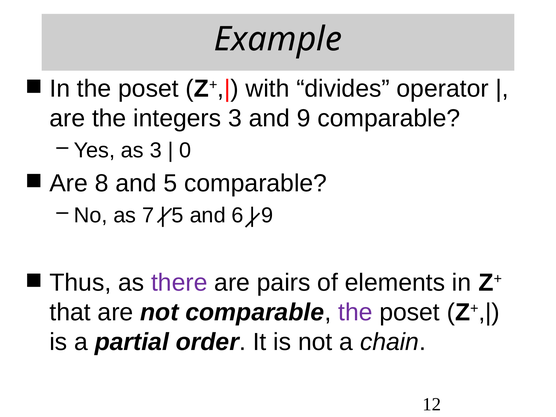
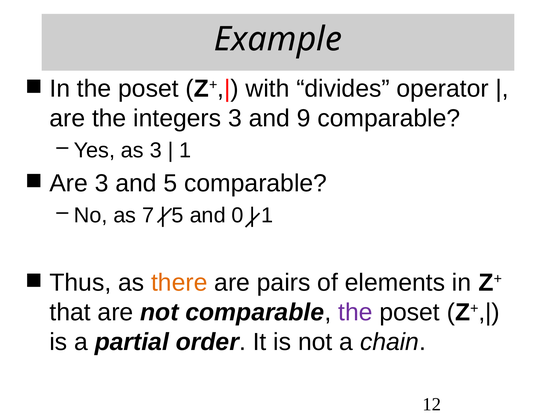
0 at (185, 150): 0 -> 1
Are 8: 8 -> 3
6: 6 -> 0
9 at (267, 215): 9 -> 1
there colour: purple -> orange
